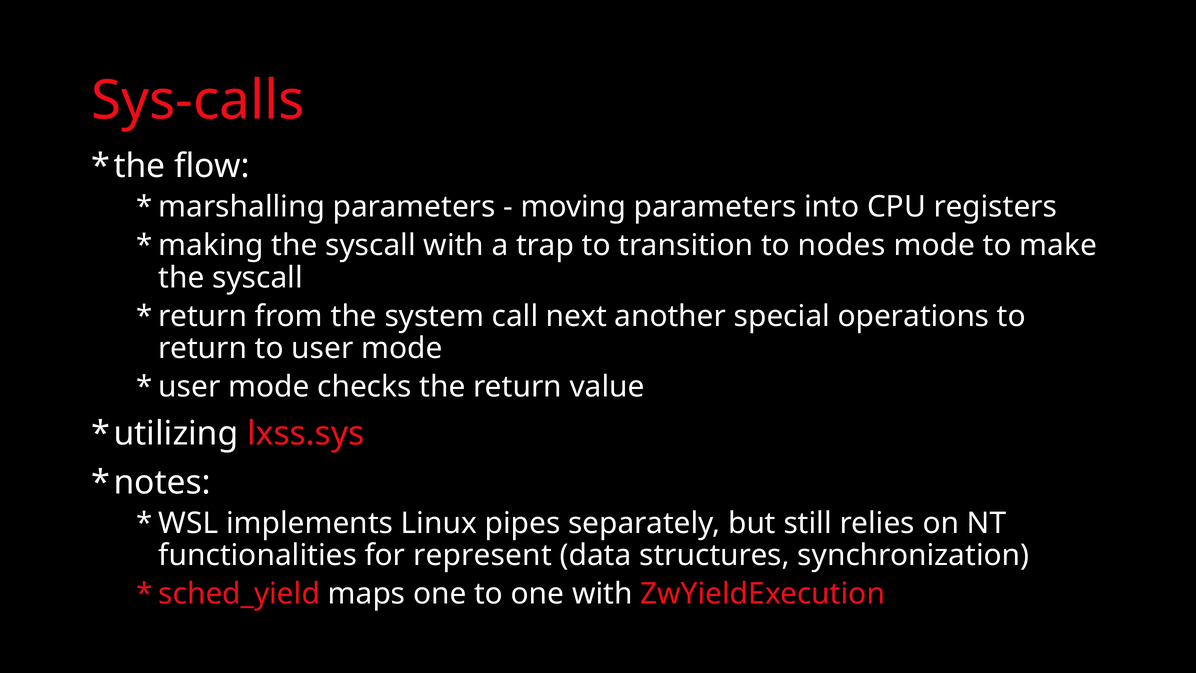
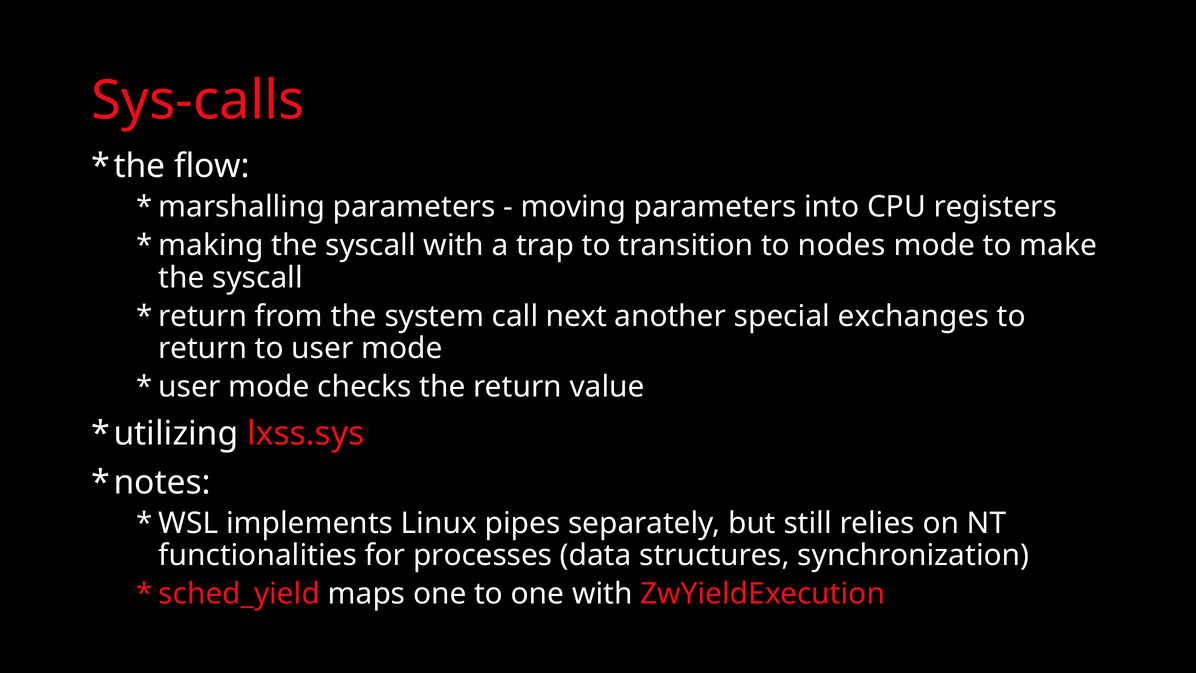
operations: operations -> exchanges
represent: represent -> processes
